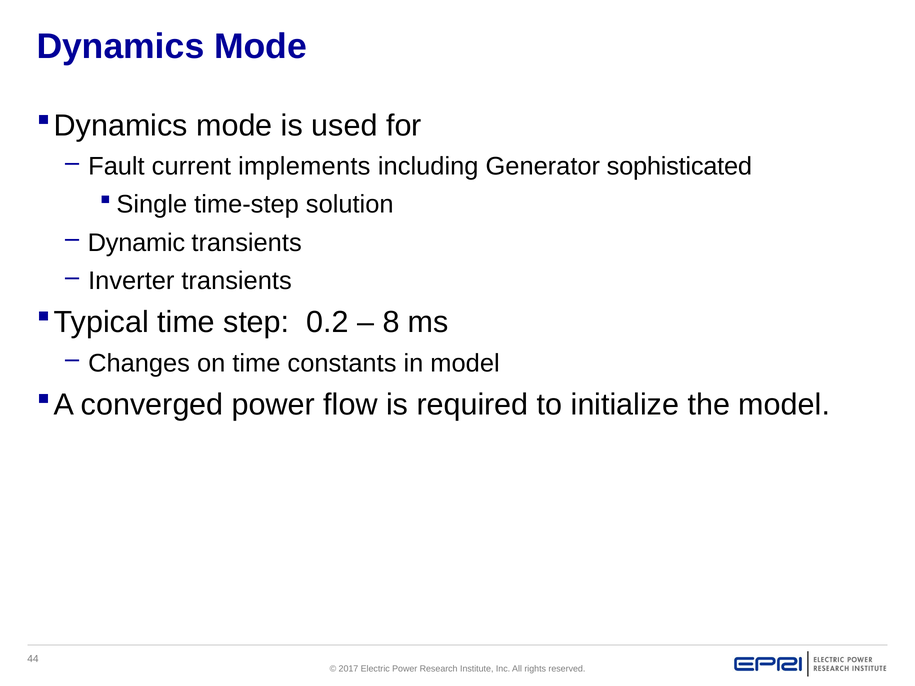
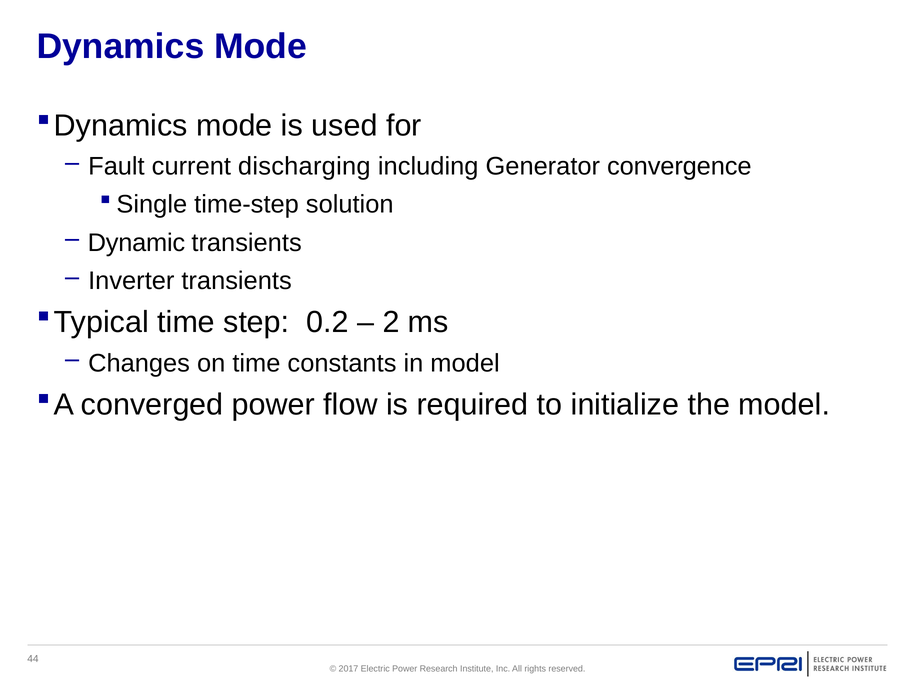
implements: implements -> discharging
sophisticated: sophisticated -> convergence
8: 8 -> 2
